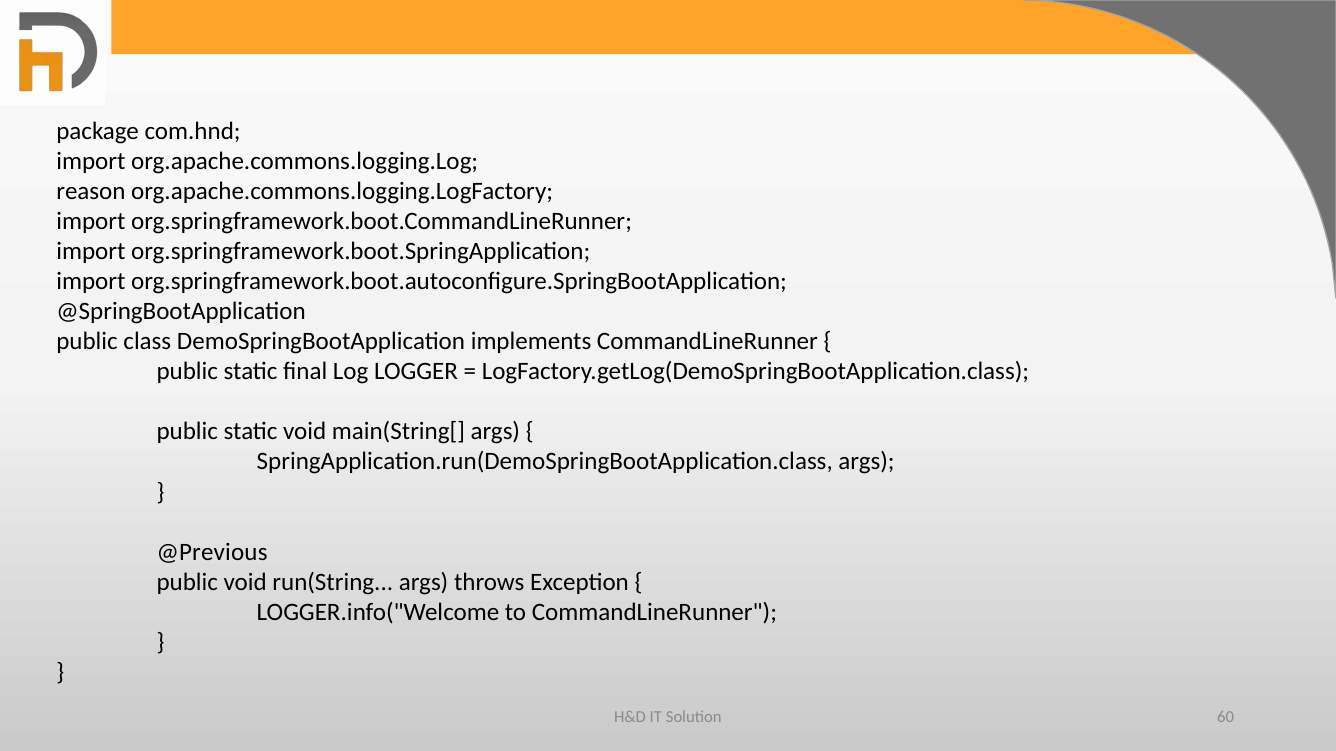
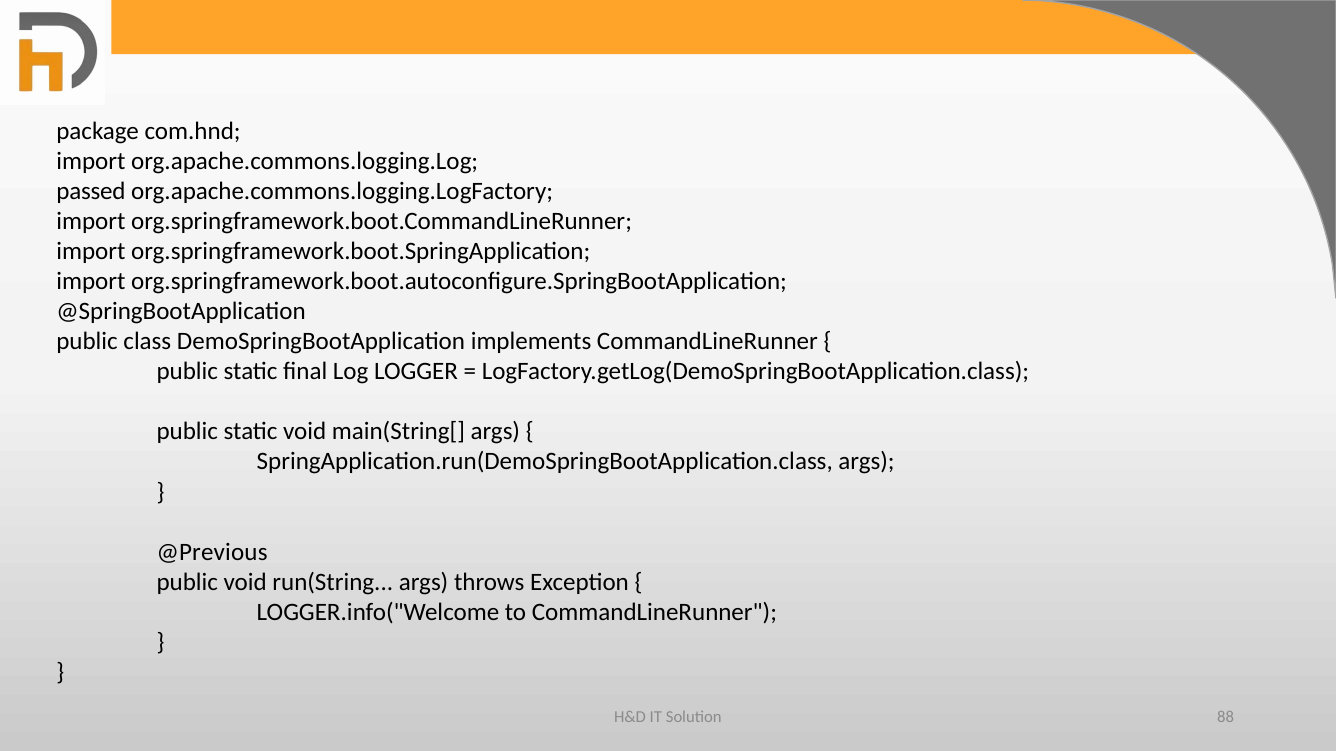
reason: reason -> passed
60: 60 -> 88
